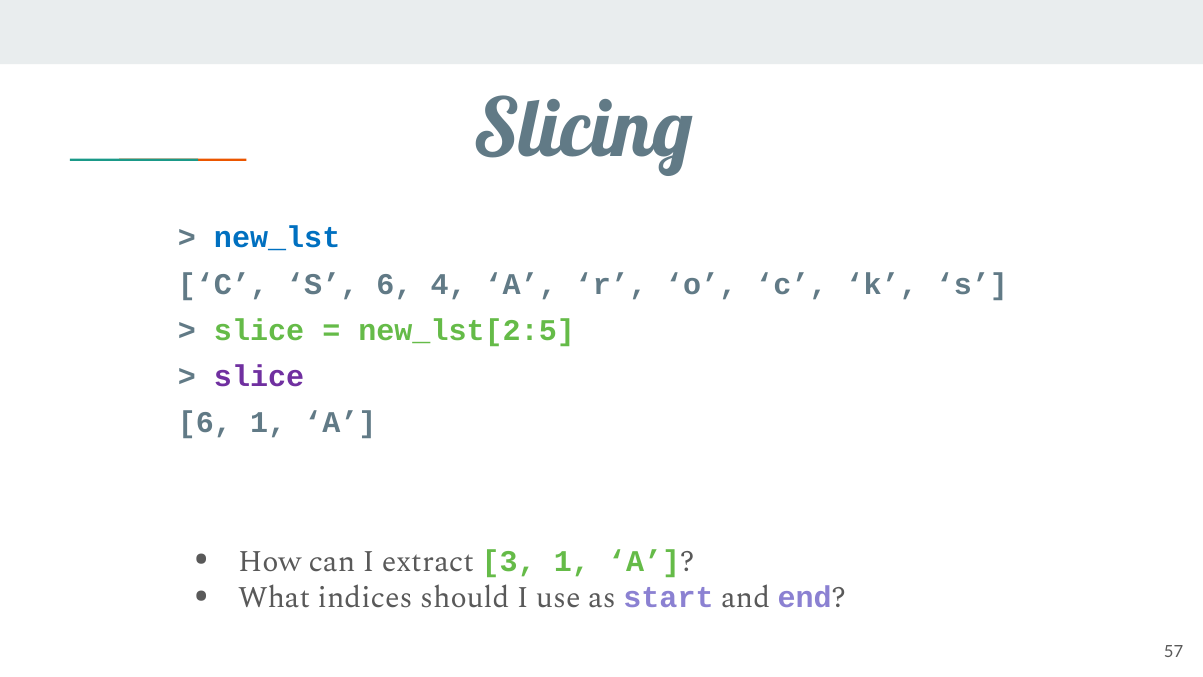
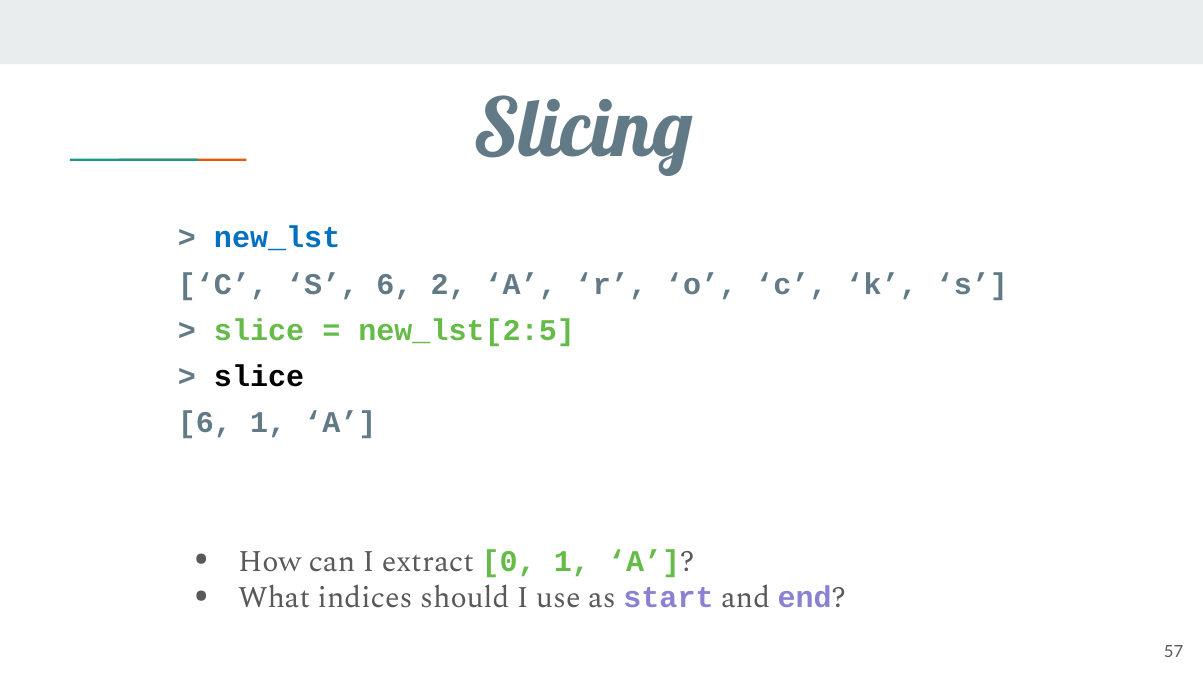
4: 4 -> 2
slice at (259, 376) colour: purple -> black
3: 3 -> 0
